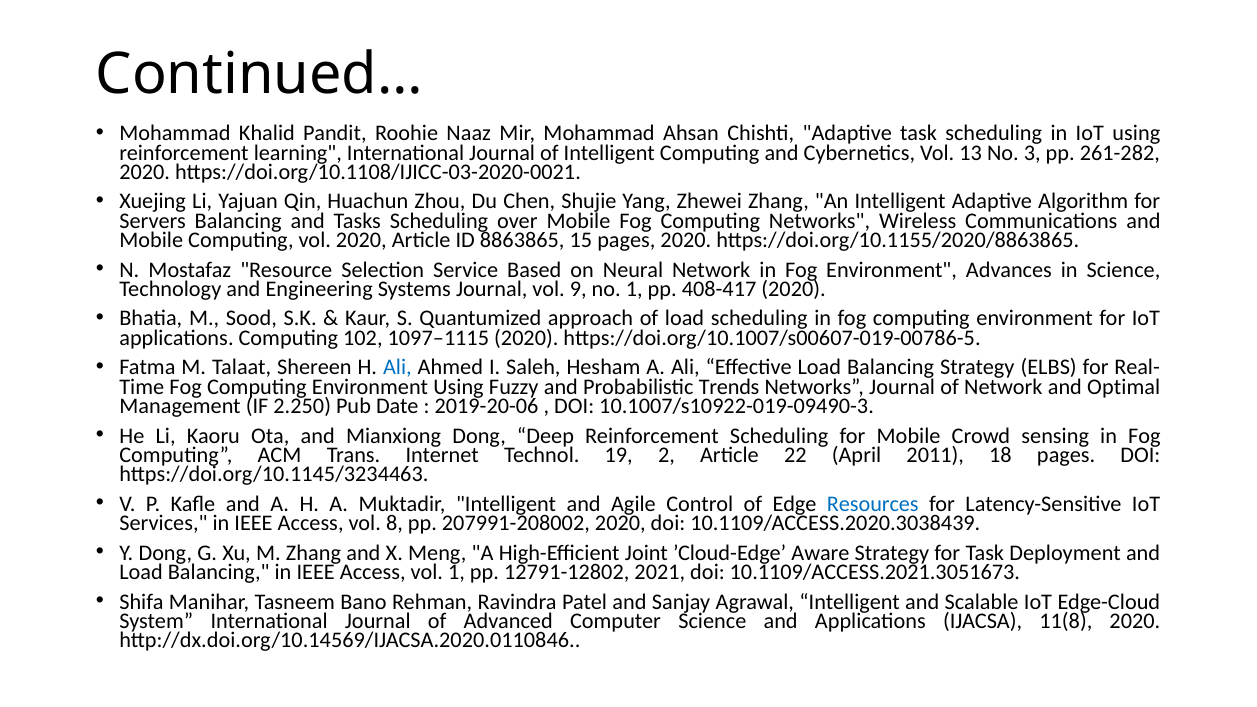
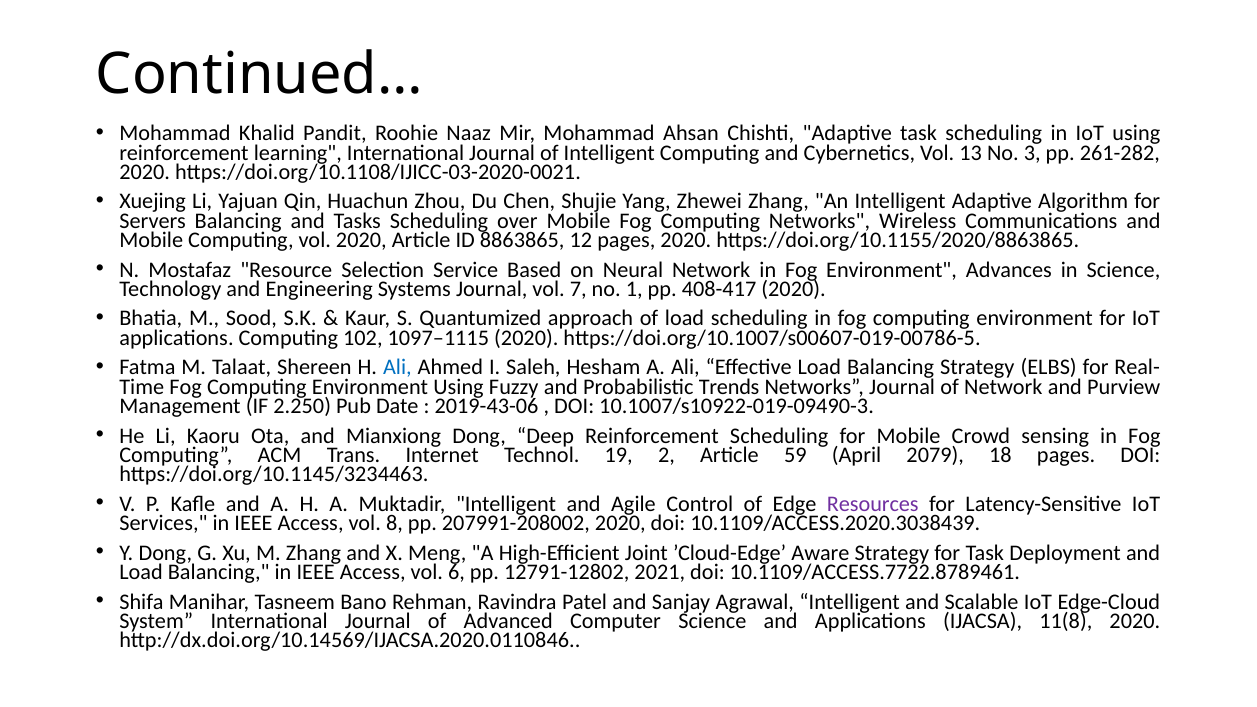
15: 15 -> 12
9: 9 -> 7
Optimal: Optimal -> Purview
2019-20-06: 2019-20-06 -> 2019-43-06
22: 22 -> 59
2011: 2011 -> 2079
Resources colour: blue -> purple
vol 1: 1 -> 6
10.1109/ACCESS.2021.3051673: 10.1109/ACCESS.2021.3051673 -> 10.1109/ACCESS.7722.8789461
